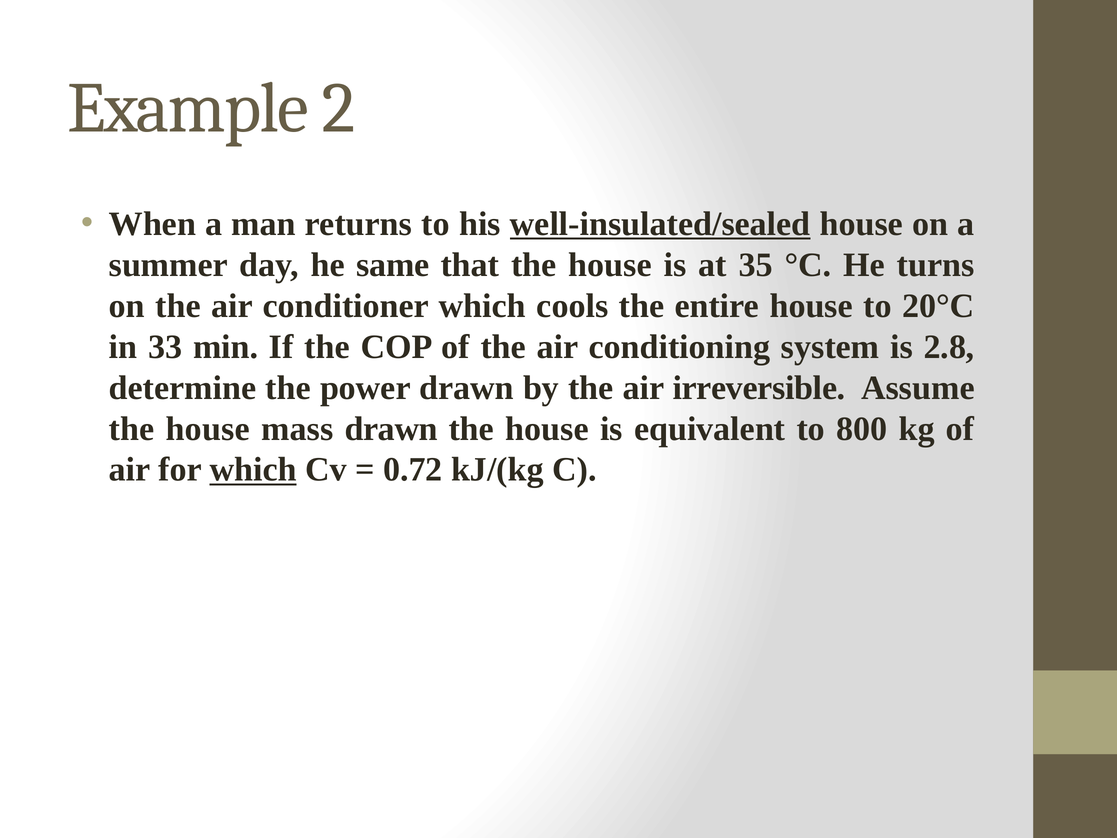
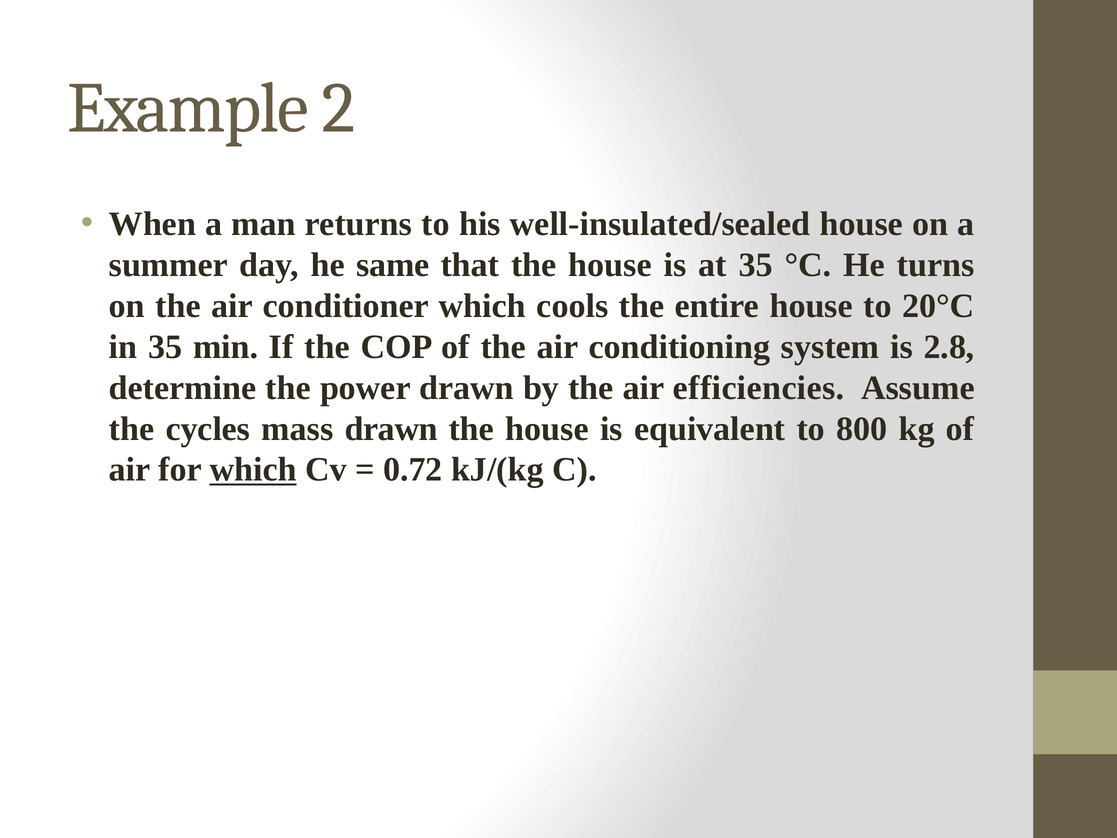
well-insulated/sealed underline: present -> none
in 33: 33 -> 35
irreversible: irreversible -> efficiencies
house at (208, 429): house -> cycles
